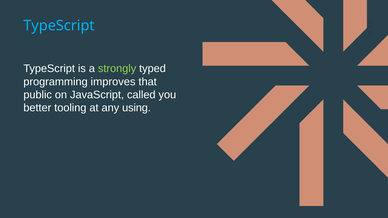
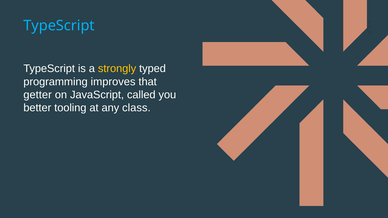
strongly colour: light green -> yellow
public: public -> getter
using: using -> class
